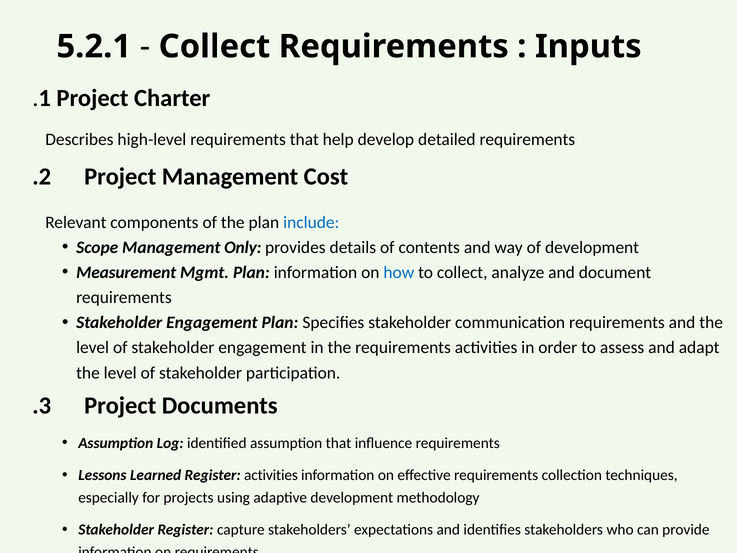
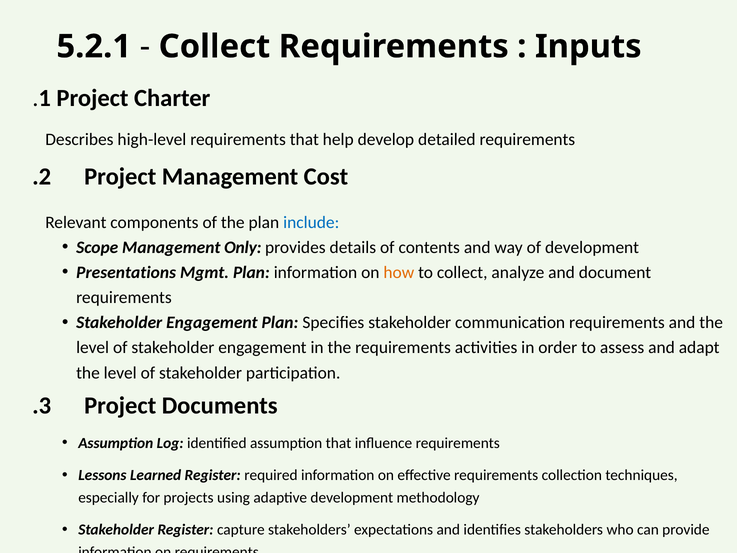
Measurement: Measurement -> Presentations
how colour: blue -> orange
Register activities: activities -> required
